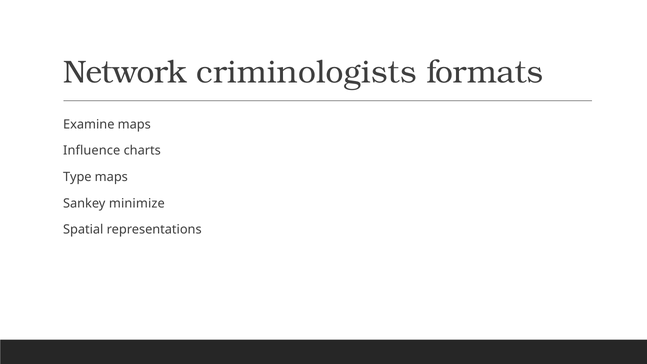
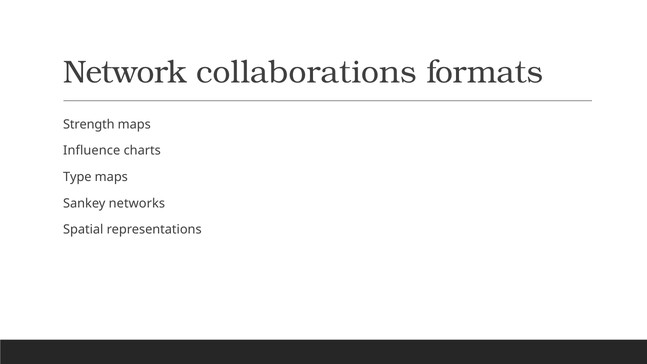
criminologists: criminologists -> collaborations
Examine: Examine -> Strength
minimize: minimize -> networks
